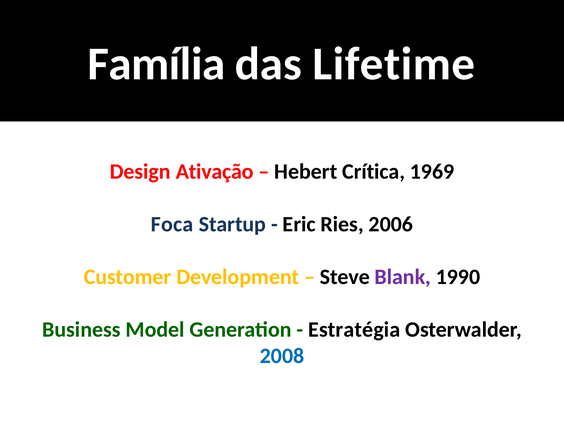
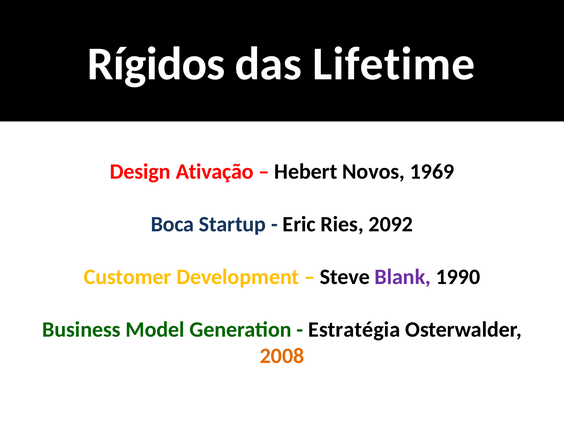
Família: Família -> Rígidos
Crítica: Crítica -> Novos
Foca: Foca -> Boca
2006: 2006 -> 2092
2008 colour: blue -> orange
